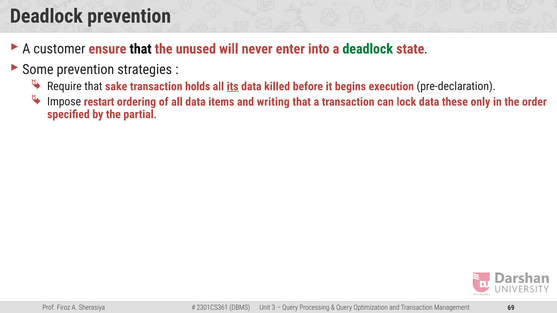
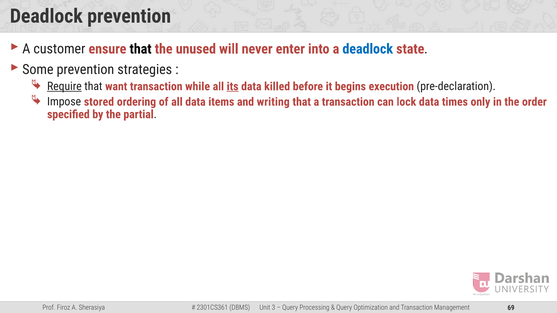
deadlock at (368, 49) colour: green -> blue
Require underline: none -> present
sake: sake -> want
holds: holds -> while
restart: restart -> stored
these: these -> times
